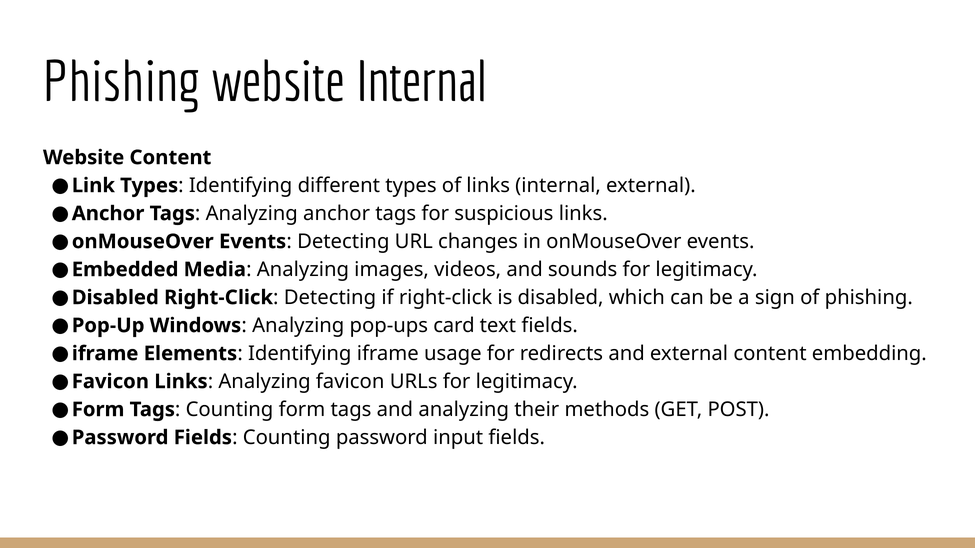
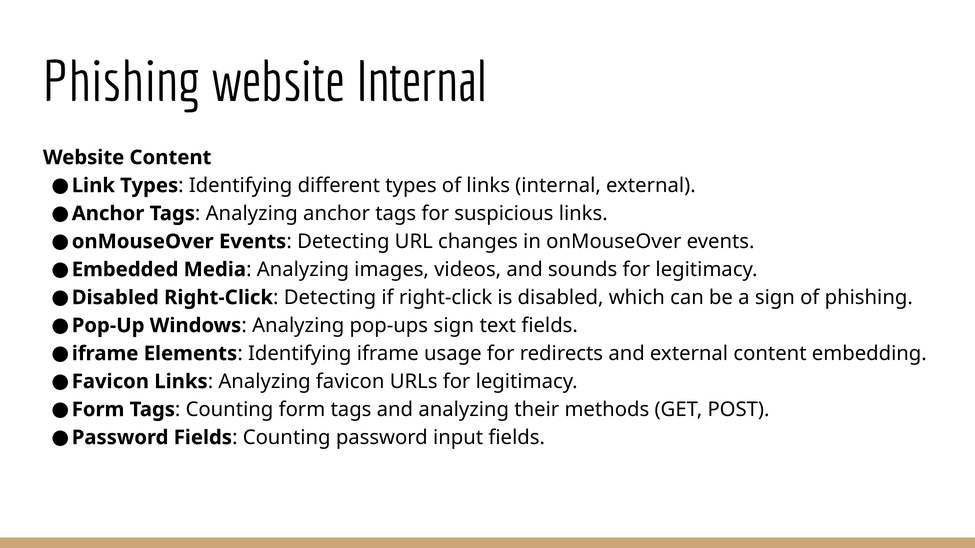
pop-ups card: card -> sign
